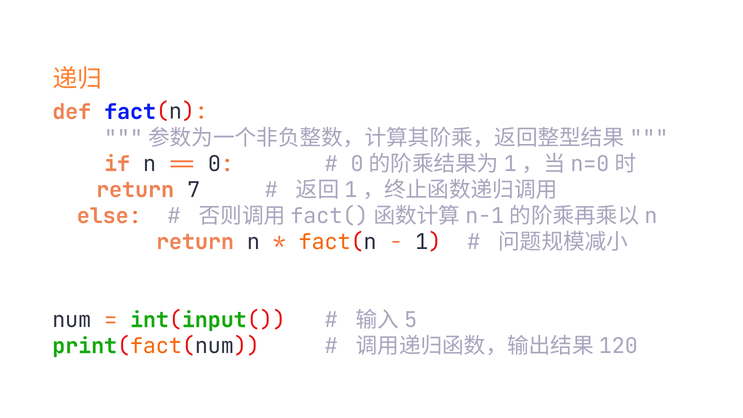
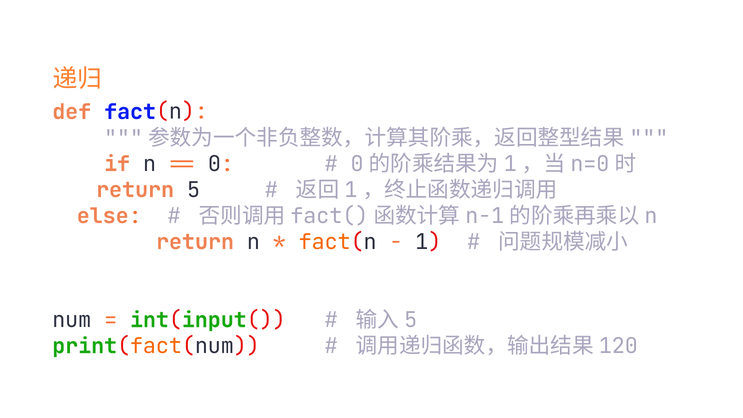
7: 7 -> 5
